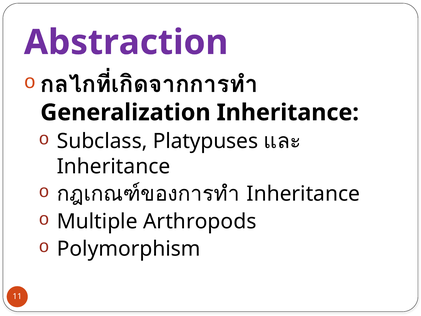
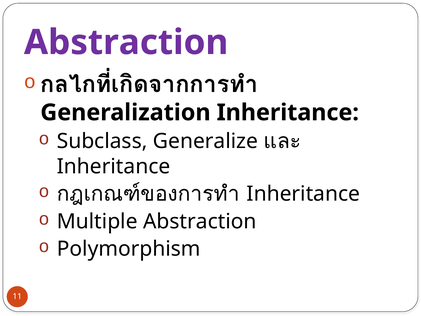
Platypuses: Platypuses -> Generalize
Multiple Arthropods: Arthropods -> Abstraction
